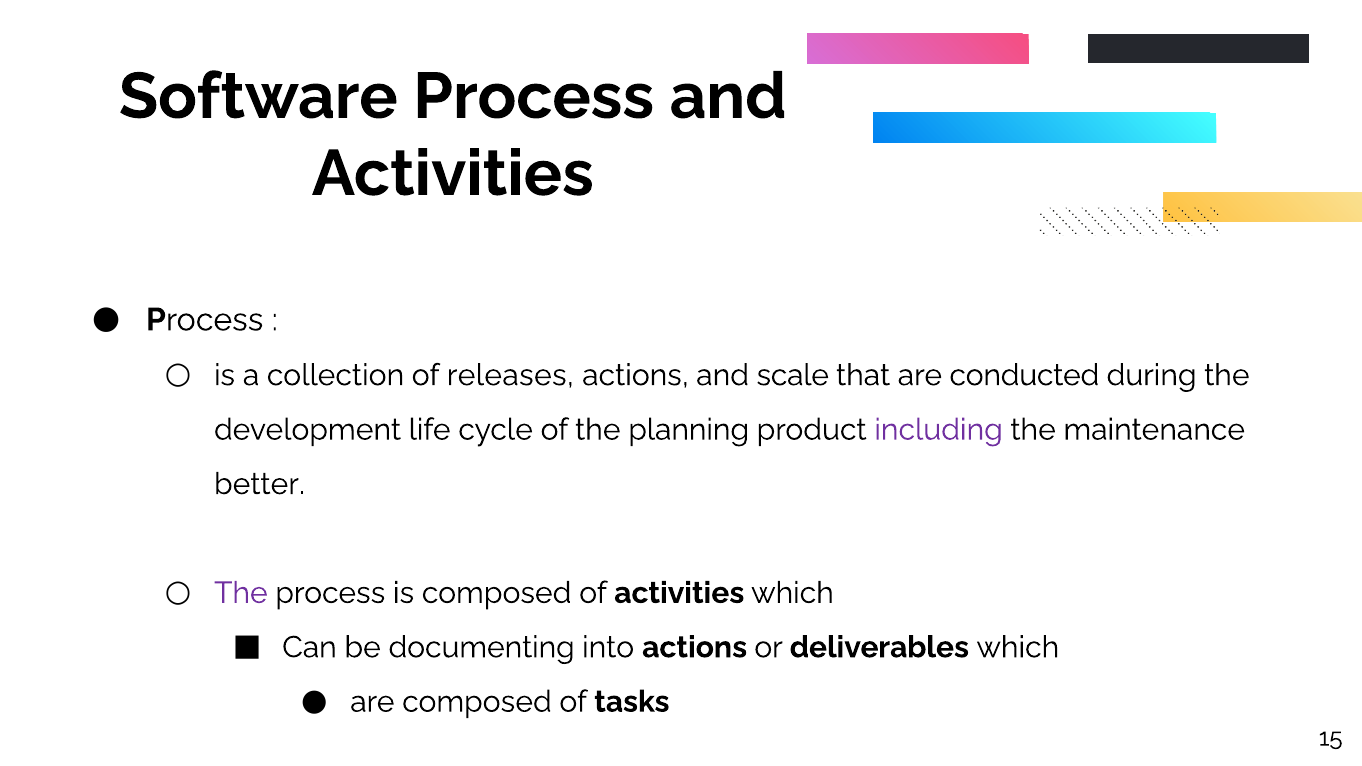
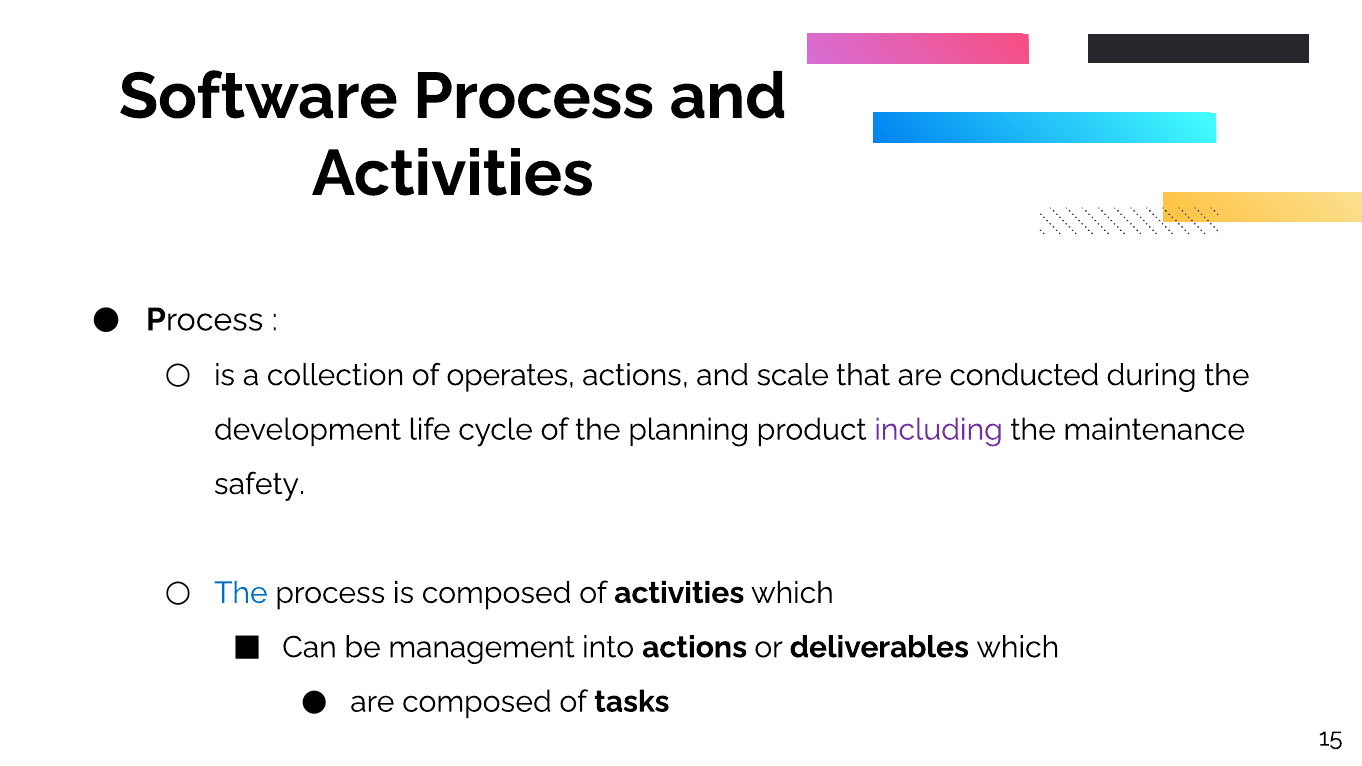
releases: releases -> operates
better: better -> safety
The at (241, 593) colour: purple -> blue
documenting: documenting -> management
